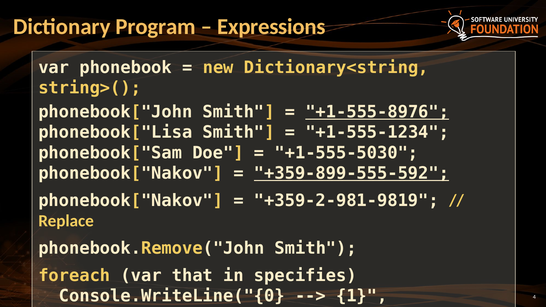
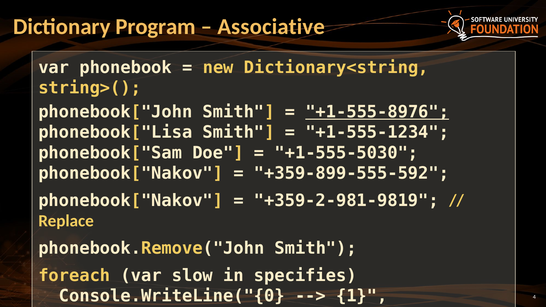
Expressions: Expressions -> Associative
+359-899-555-592 underline: present -> none
that: that -> slow
